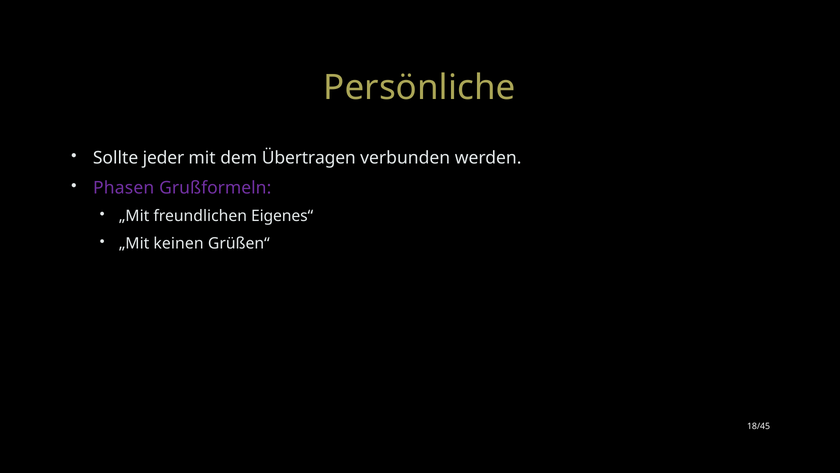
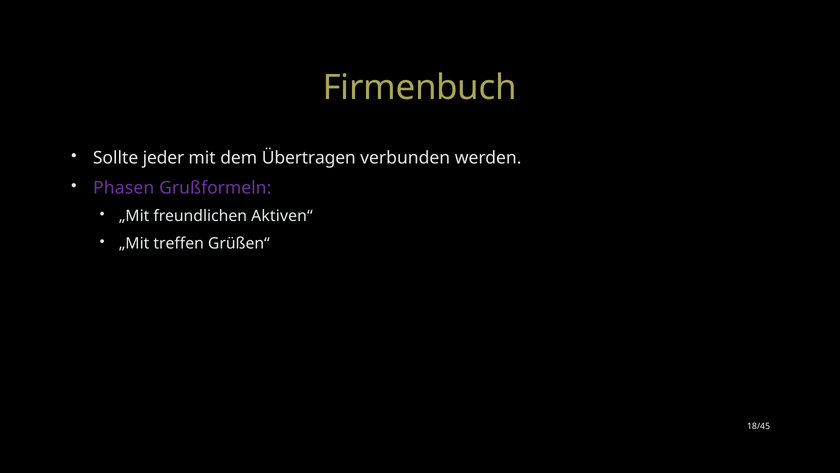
Persönliche: Persönliche -> Firmenbuch
Eigenes“: Eigenes“ -> Aktiven“
keinen: keinen -> treffen
